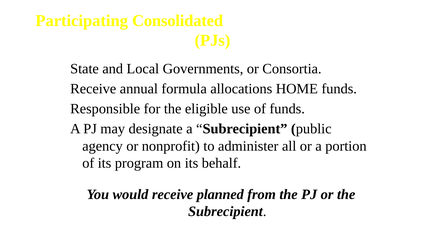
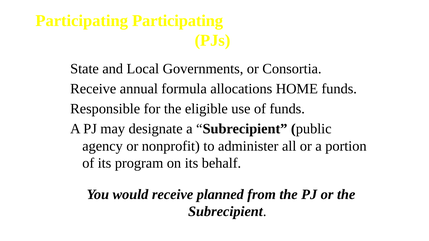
Participating Consolidated: Consolidated -> Participating
